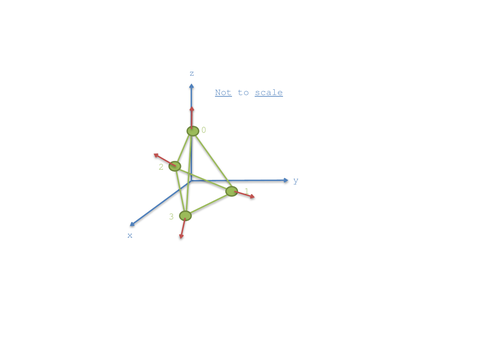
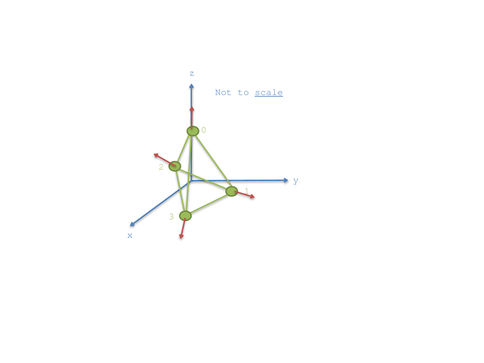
Not underline: present -> none
